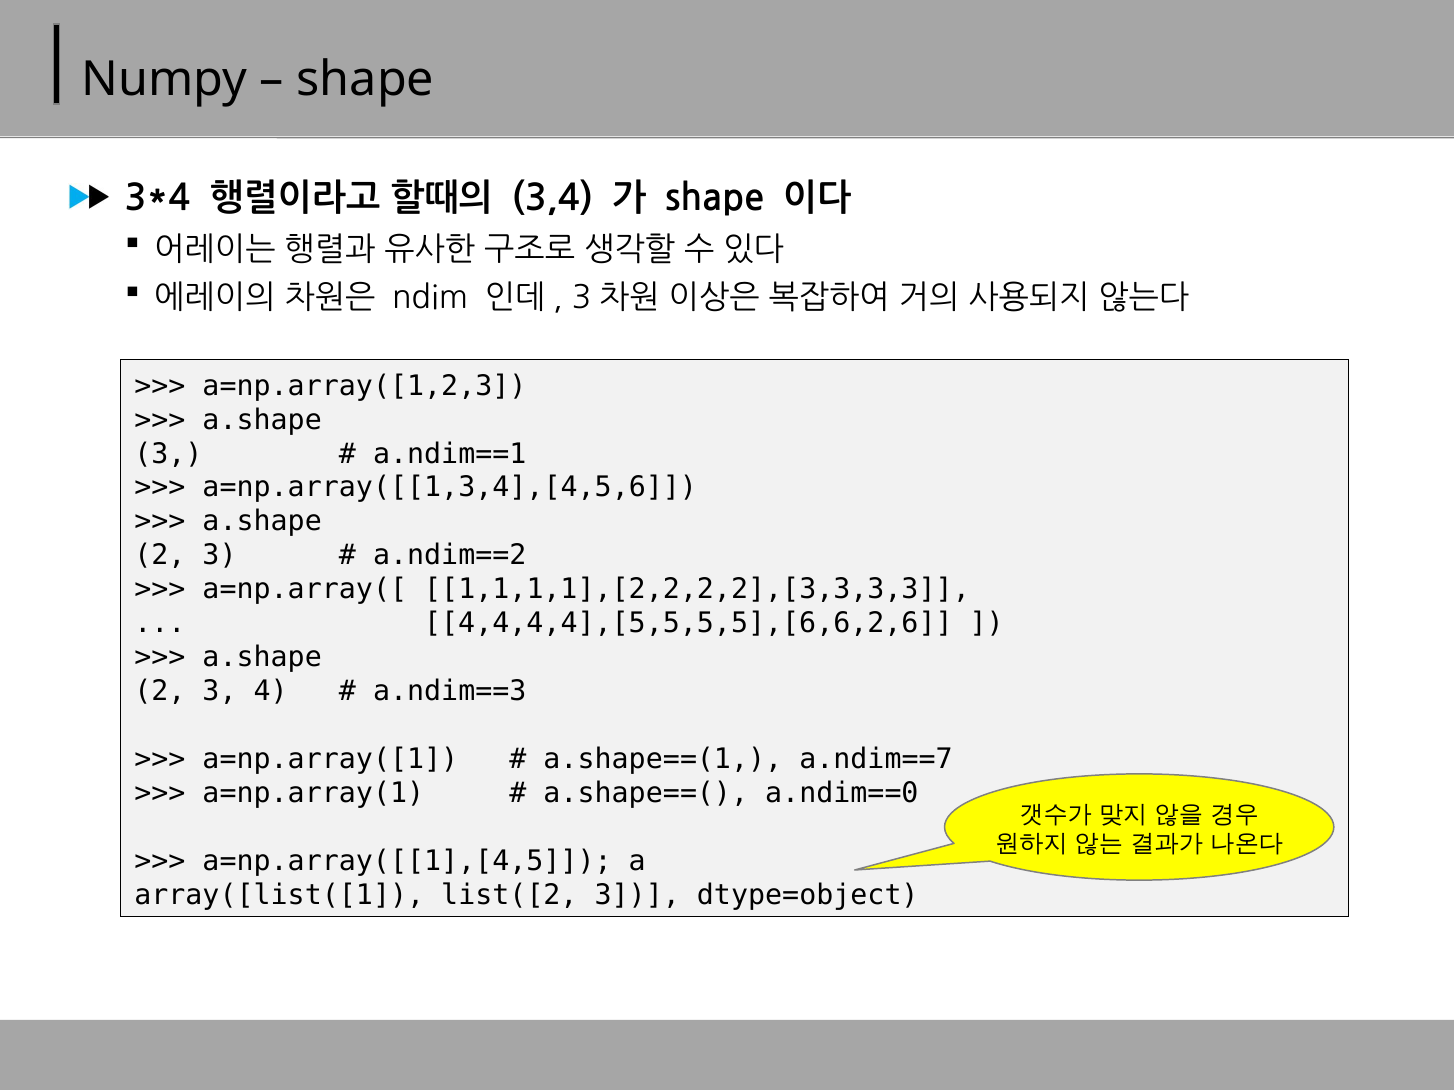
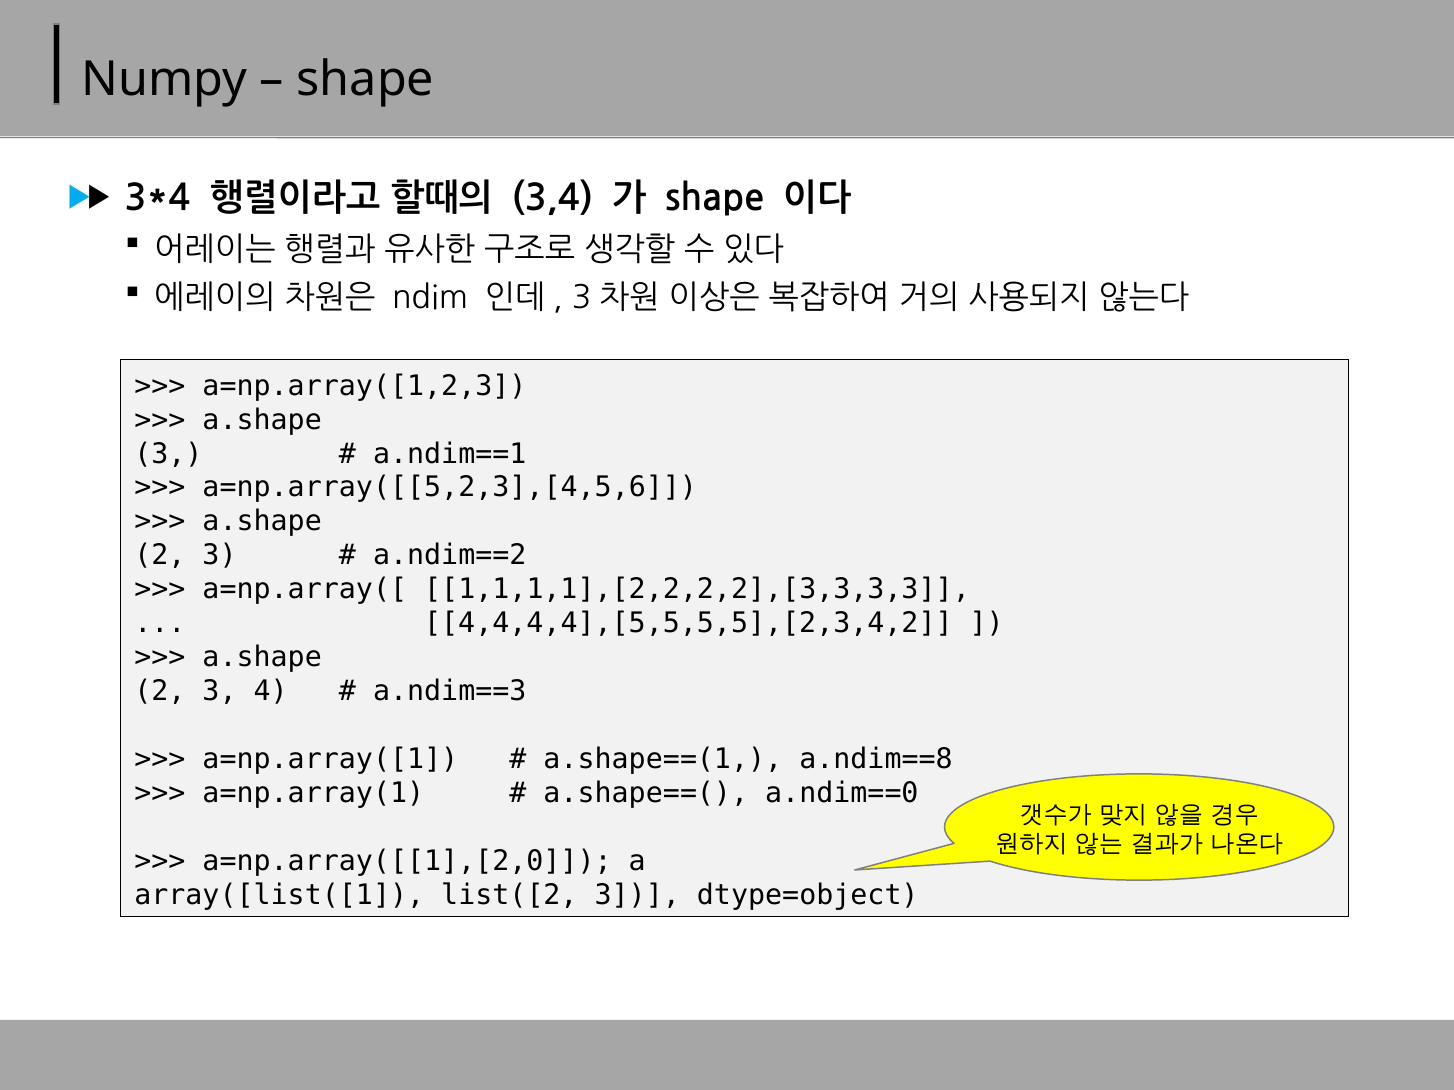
a=np.array([[1,3,4],[4,5,6: a=np.array([[1,3,4],[4,5,6 -> a=np.array([[5,2,3],[4,5,6
4,4,4,4],[5,5,5,5],[6,6,2,6: 4,4,4,4],[5,5,5,5],[6,6,2,6 -> 4,4,4,4],[5,5,5,5],[2,3,4,2
a.ndim==7: a.ndim==7 -> a.ndim==8
a=np.array([[1],[4,5: a=np.array([[1],[4,5 -> a=np.array([[1],[2,0
